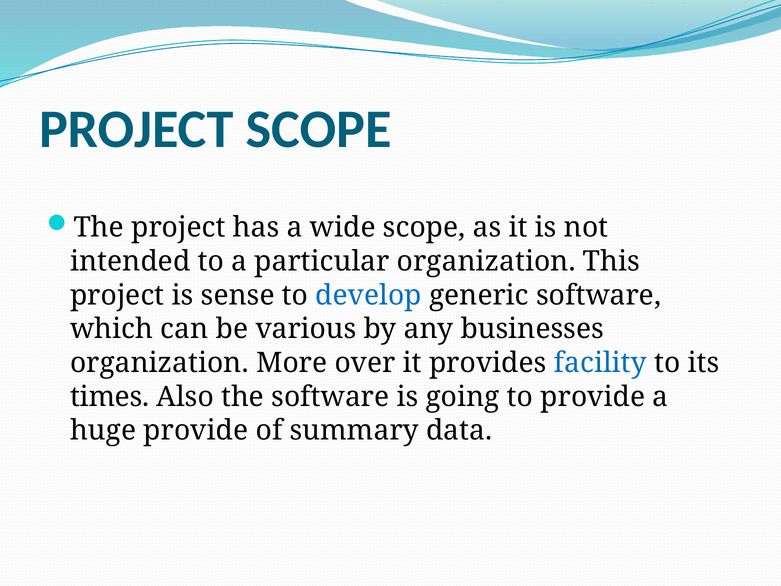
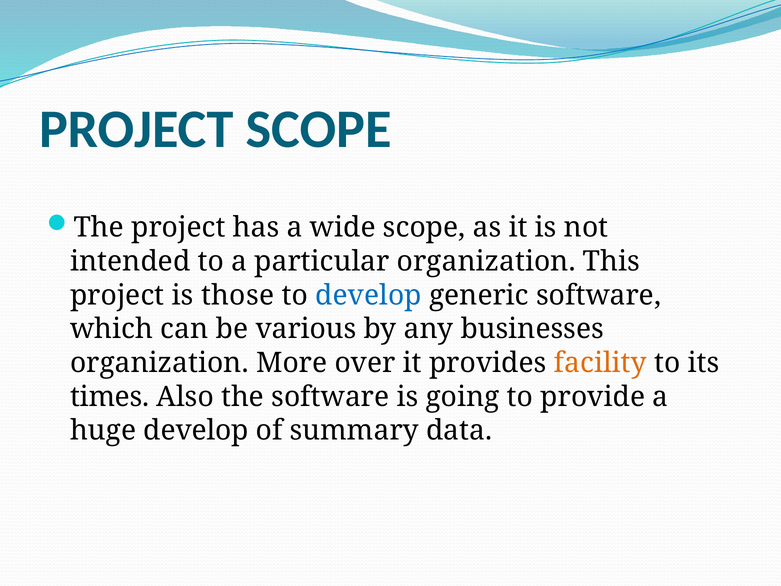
sense: sense -> those
facility colour: blue -> orange
huge provide: provide -> develop
